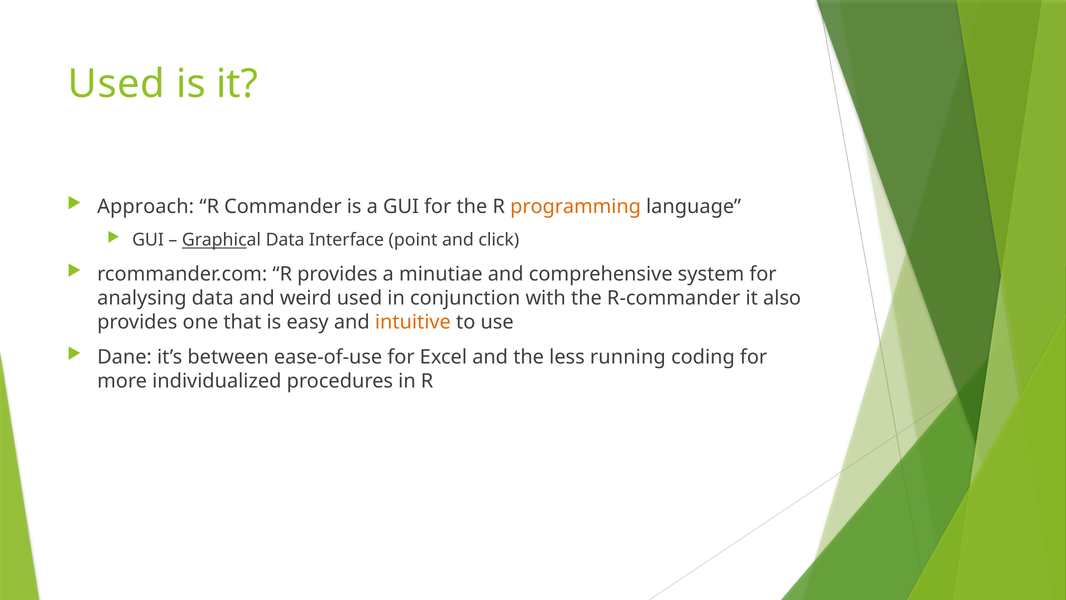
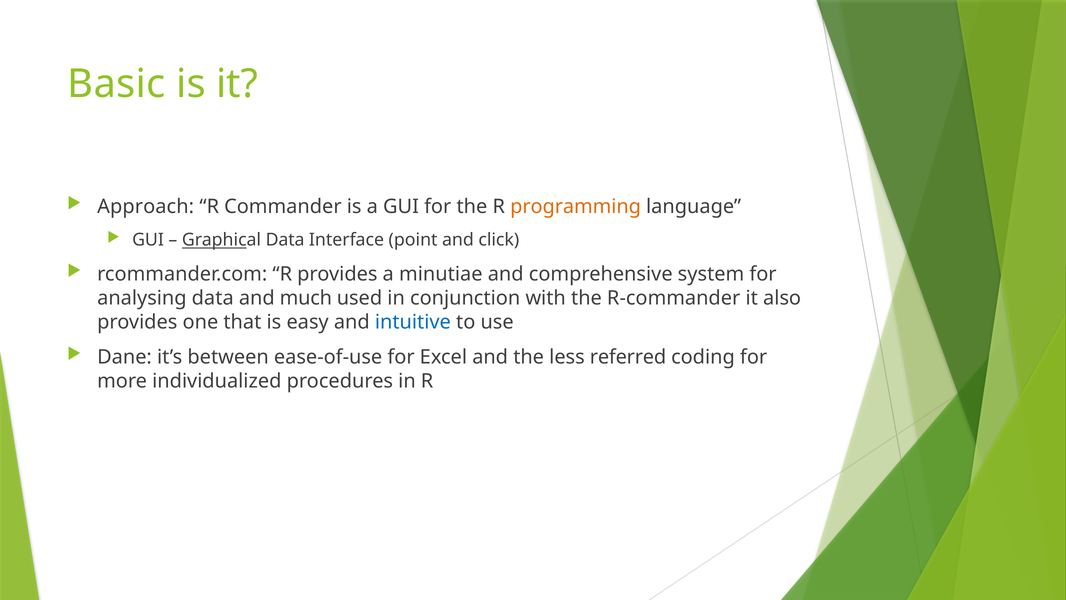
Used at (116, 84): Used -> Basic
weird: weird -> much
intuitive colour: orange -> blue
running: running -> referred
